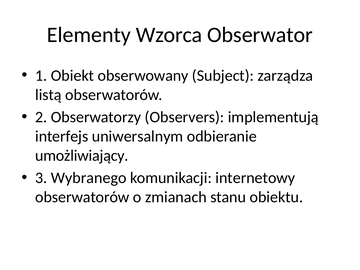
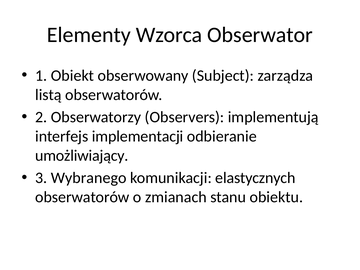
uniwersalnym: uniwersalnym -> implementacji
internetowy: internetowy -> elastycznych
